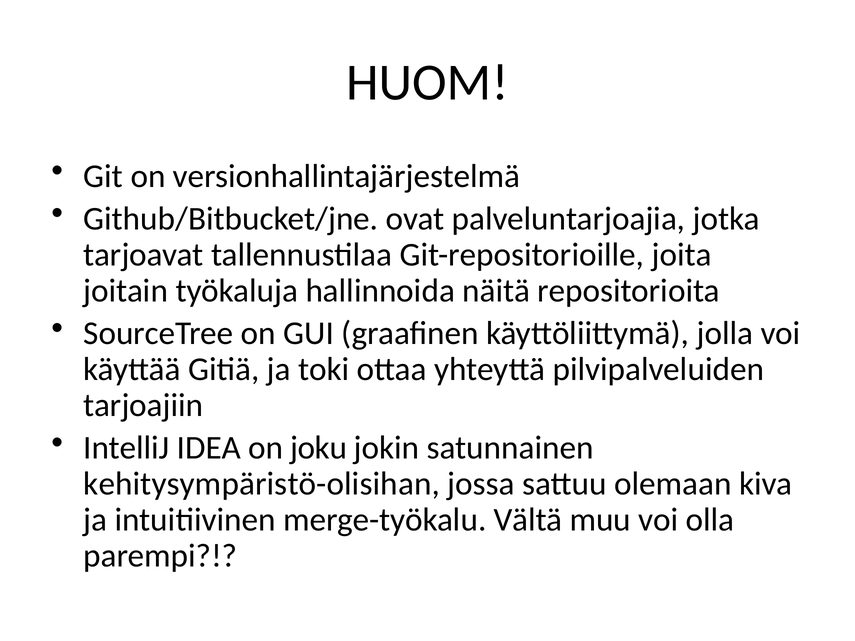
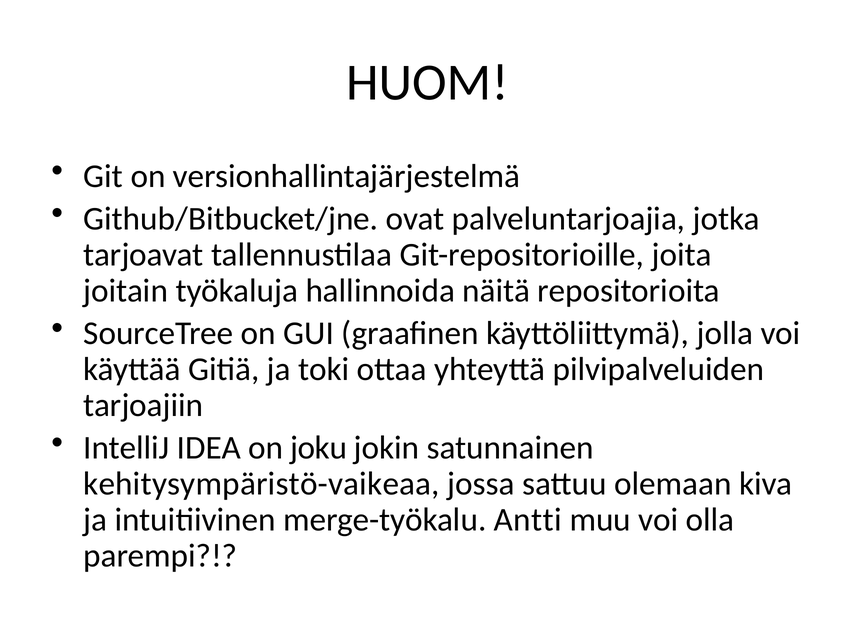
kehitysympäristö-olisihan: kehitysympäristö-olisihan -> kehitysympäristö-vaikeaa
Vältä: Vältä -> Antti
